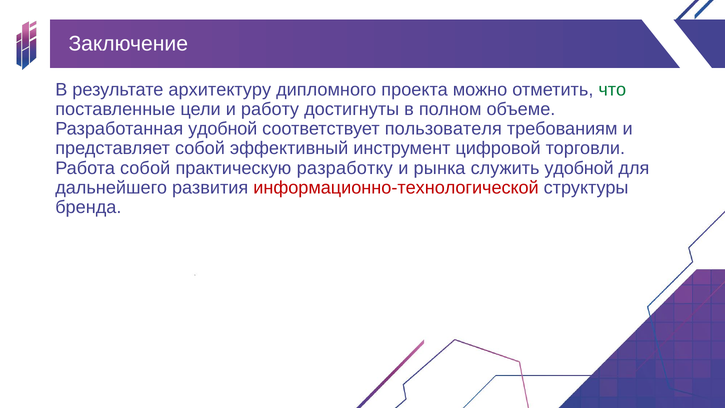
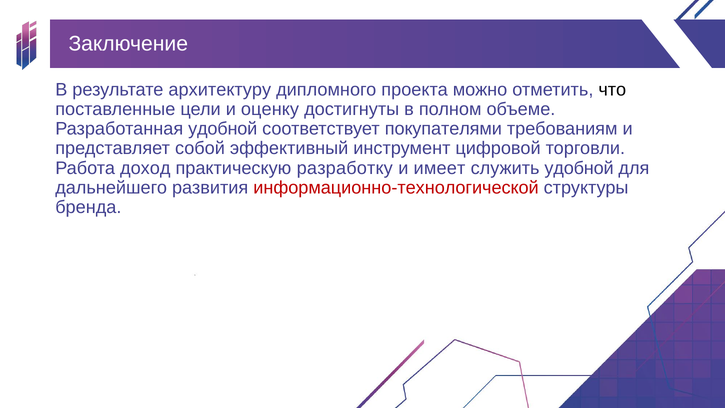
что colour: green -> black
работу: работу -> оценку
пользователя: пользователя -> покупателями
Работа собой: собой -> доход
рынка: рынка -> имеет
